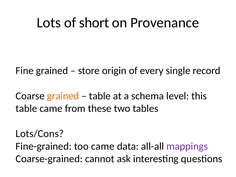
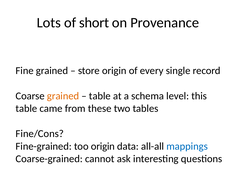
Lots/Cons: Lots/Cons -> Fine/Cons
too came: came -> origin
mappings colour: purple -> blue
